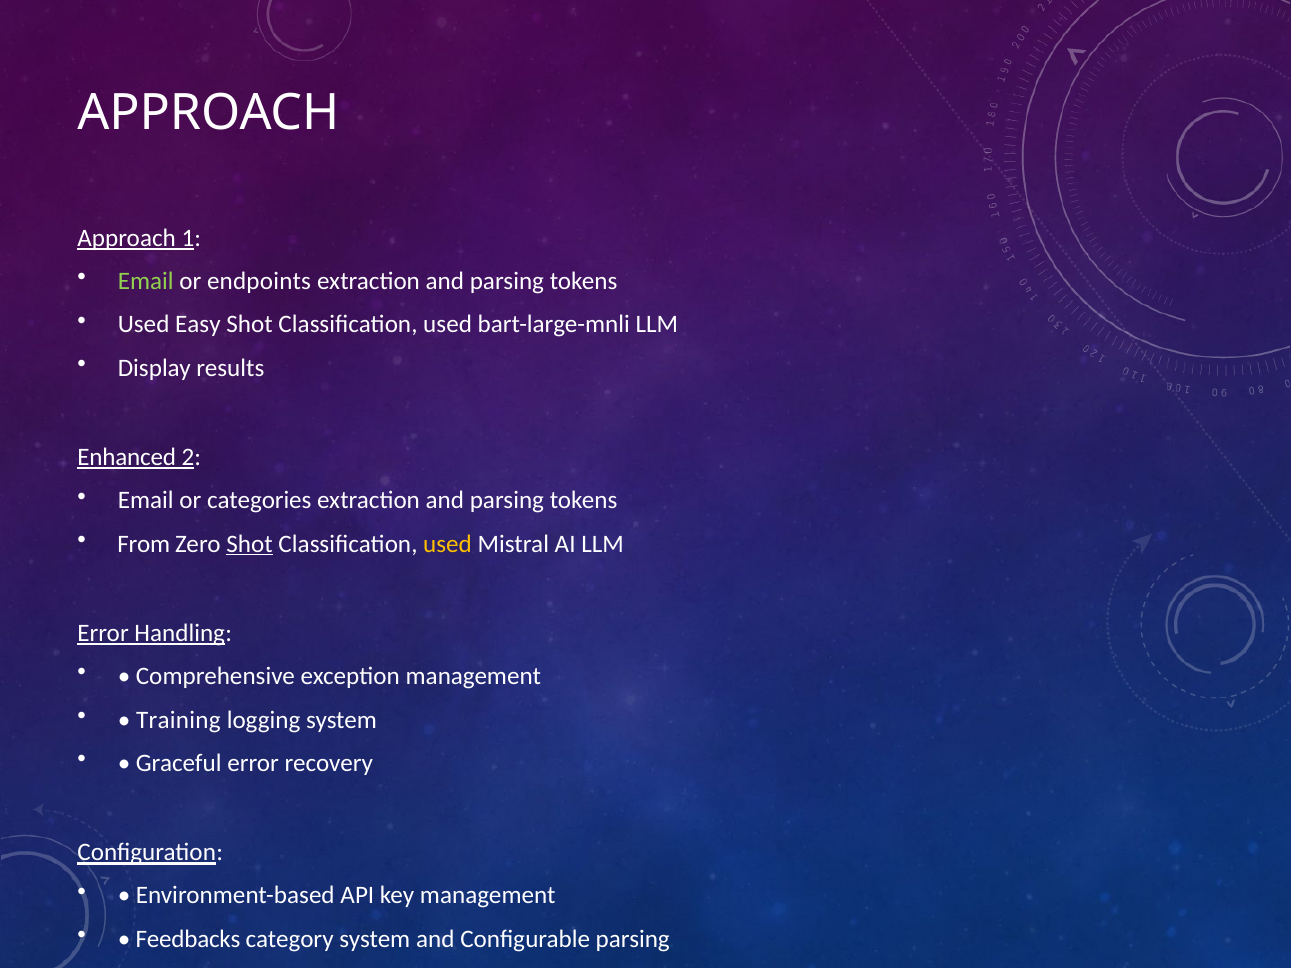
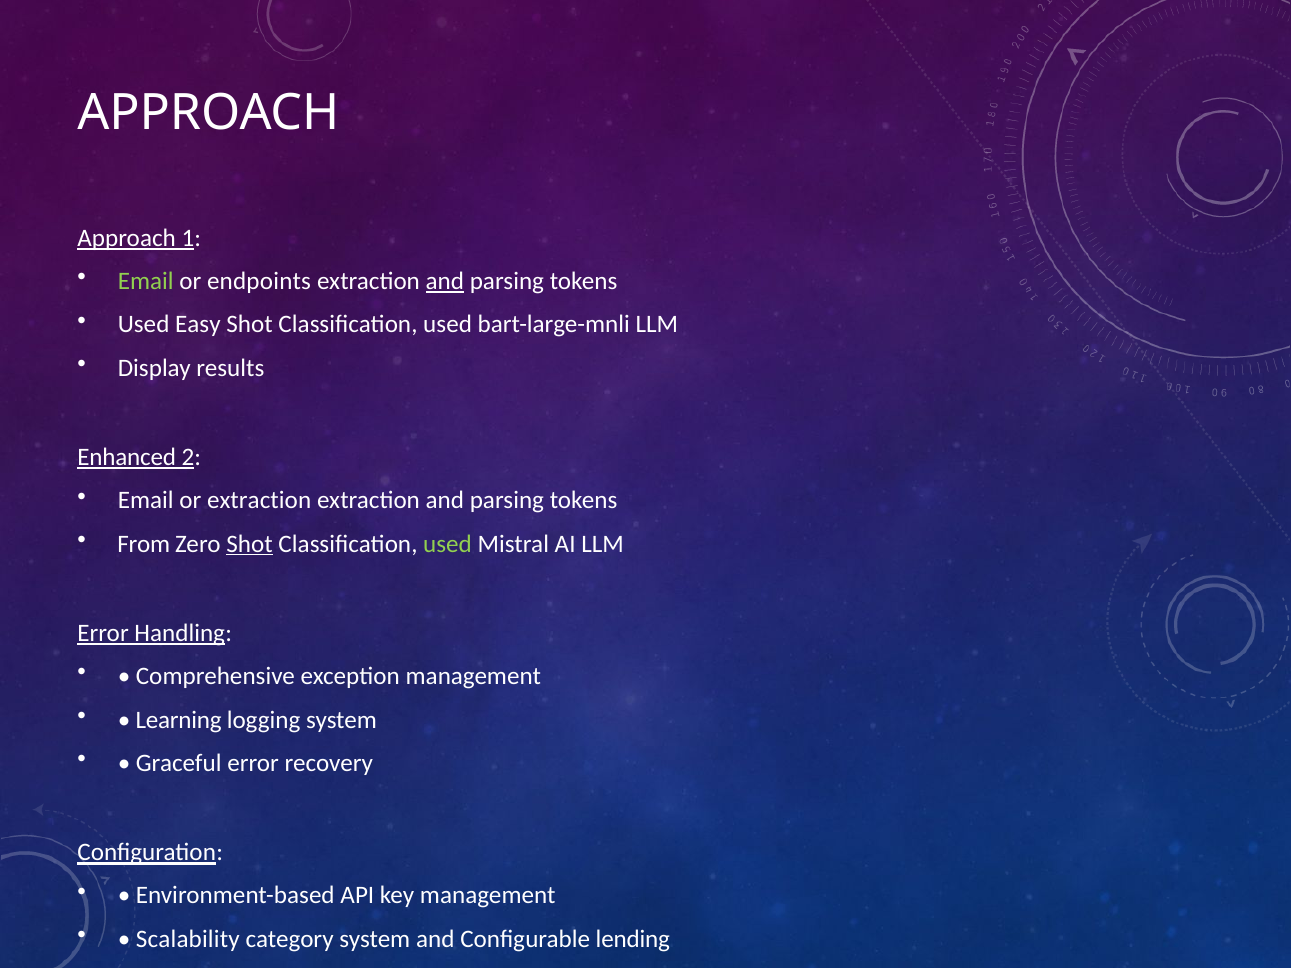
and at (445, 281) underline: none -> present
or categories: categories -> extraction
used at (447, 544) colour: yellow -> light green
Training: Training -> Learning
Feedbacks: Feedbacks -> Scalability
Configurable parsing: parsing -> lending
